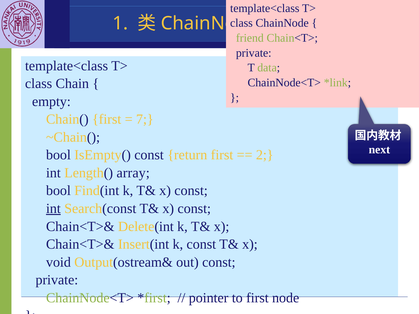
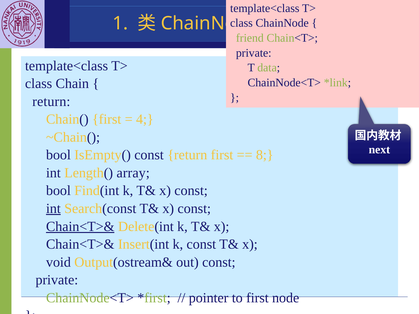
empty at (51, 102): empty -> return
7: 7 -> 4
2: 2 -> 8
Chain<T>& at (80, 227) underline: none -> present
